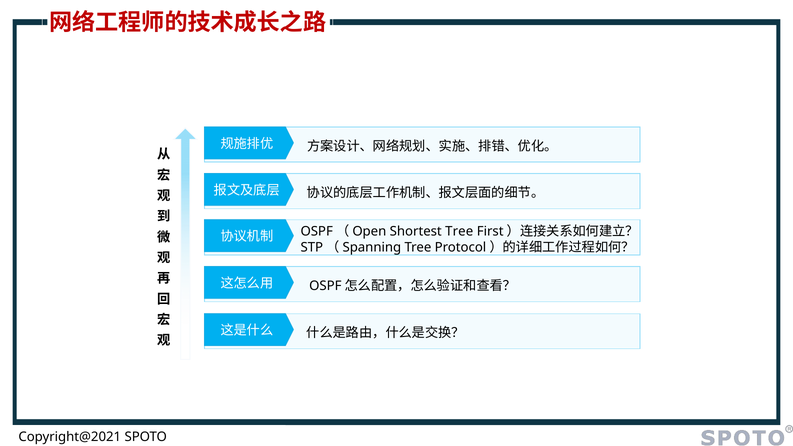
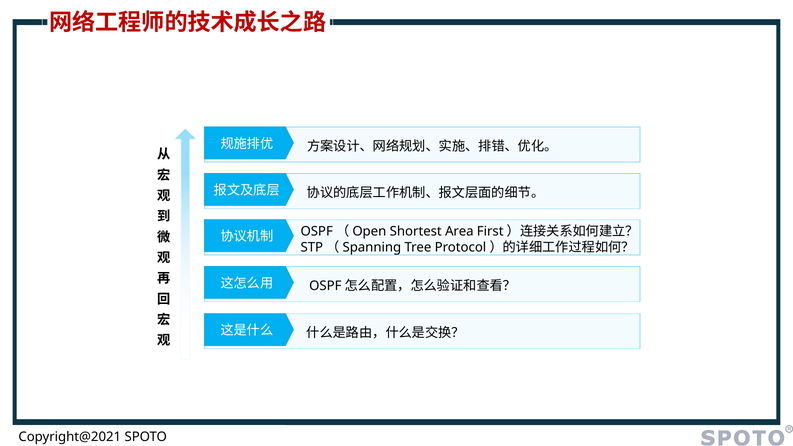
Shortest Tree: Tree -> Area
